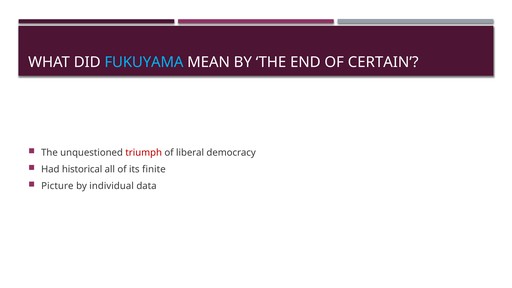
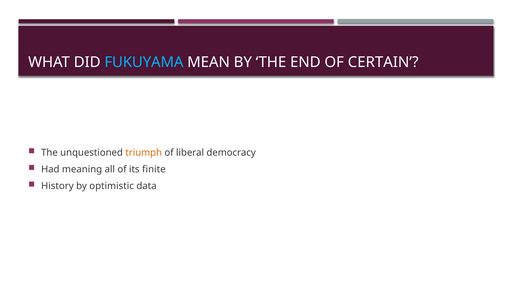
triumph colour: red -> orange
historical: historical -> meaning
Picture: Picture -> History
individual: individual -> optimistic
